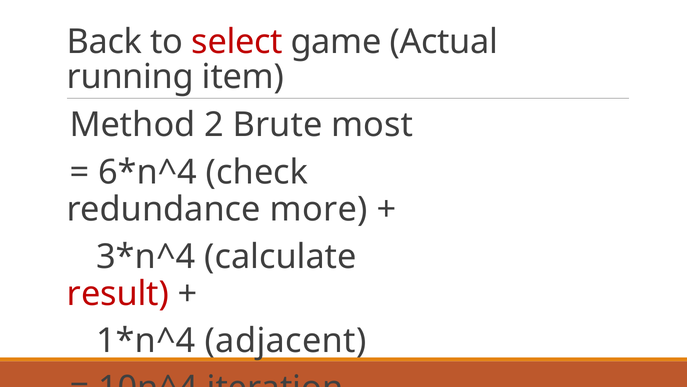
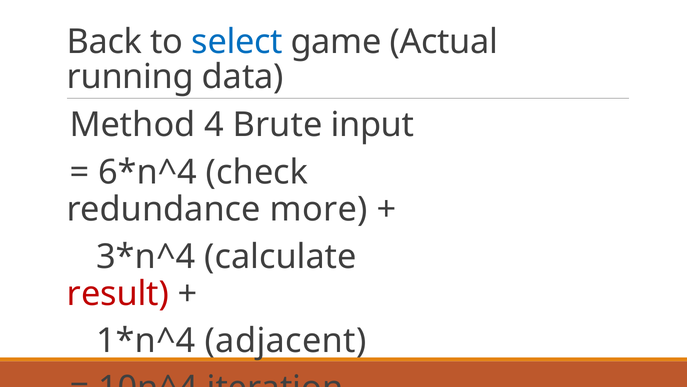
select colour: red -> blue
item: item -> data
2: 2 -> 4
most: most -> input
